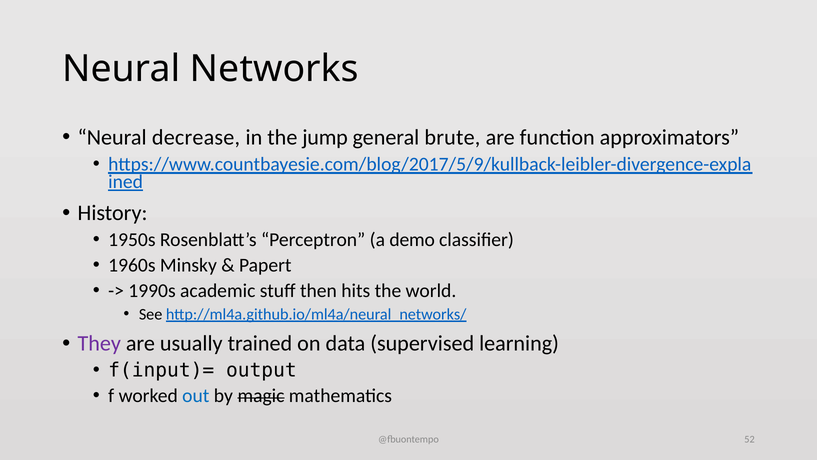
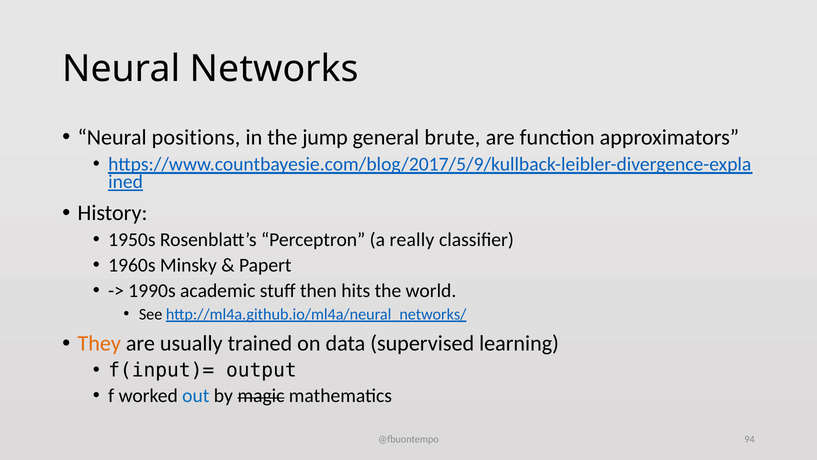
decrease: decrease -> positions
demo: demo -> really
They colour: purple -> orange
52: 52 -> 94
